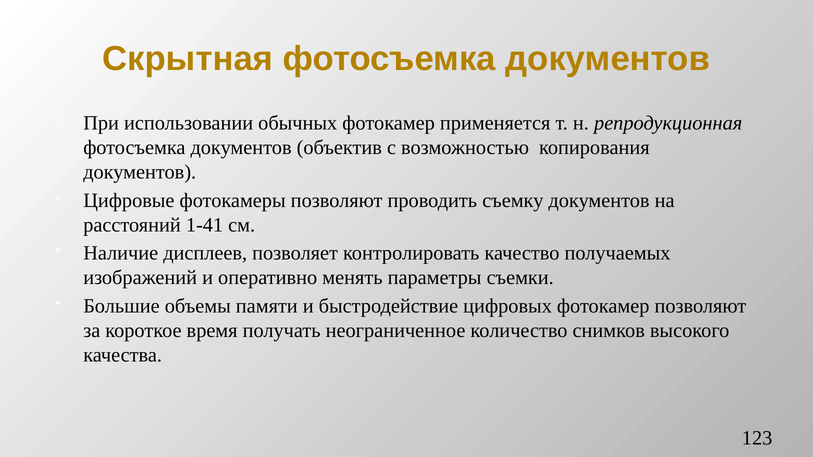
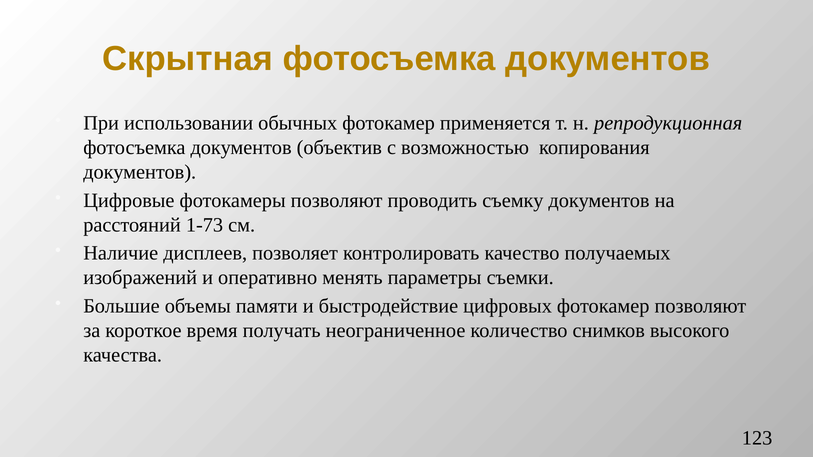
1-41: 1-41 -> 1-73
